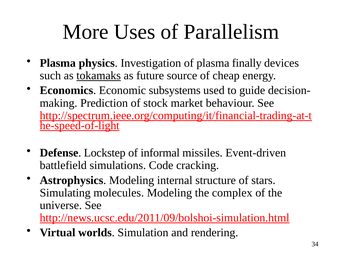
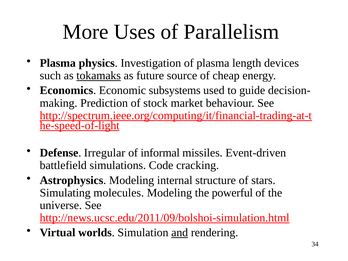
finally: finally -> length
Lockstep: Lockstep -> Irregular
complex: complex -> powerful
and underline: none -> present
